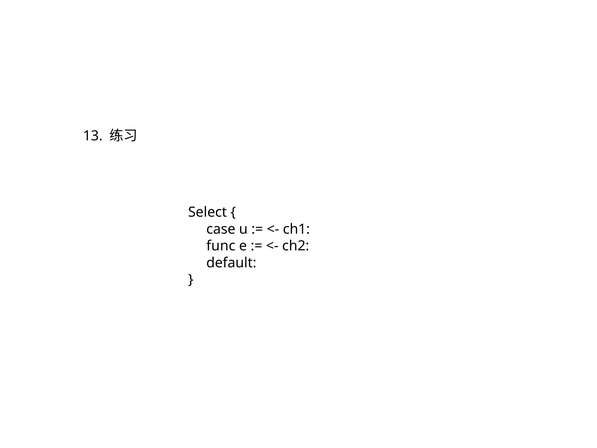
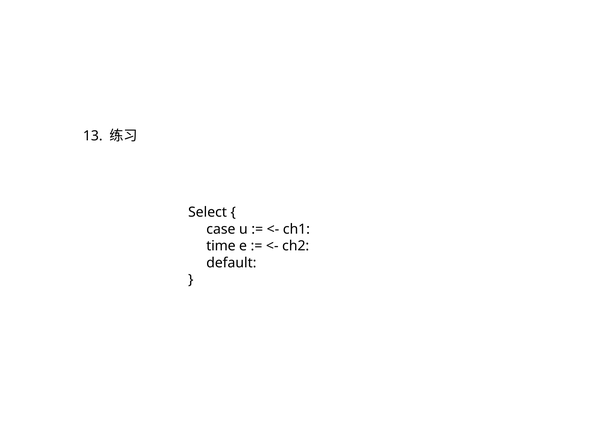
func: func -> time
